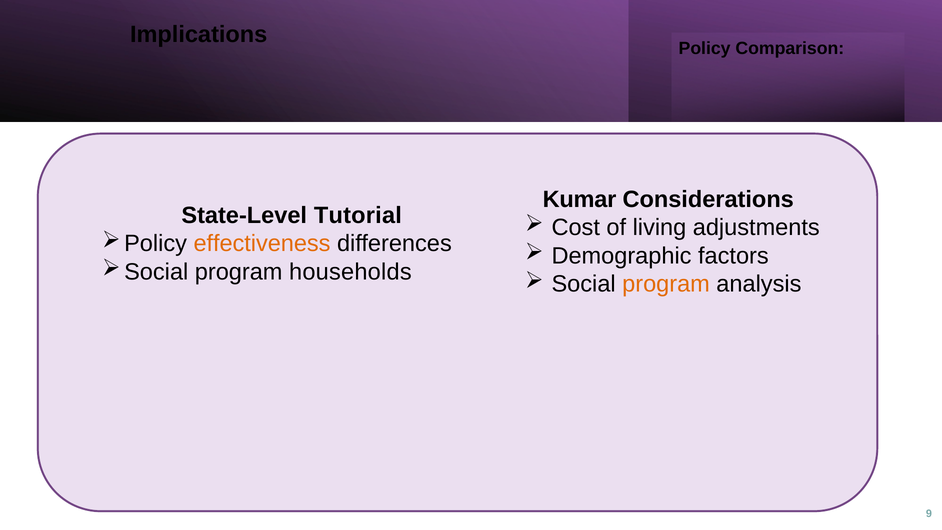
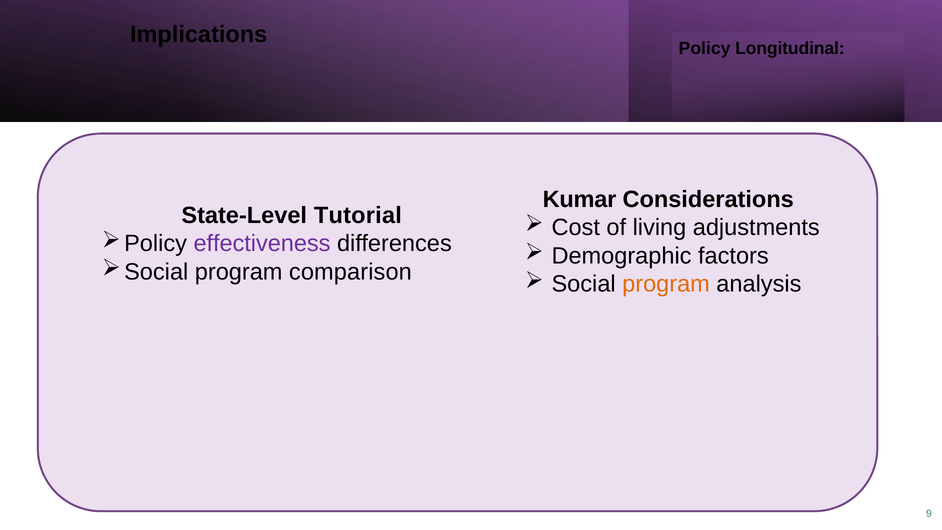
Comparison: Comparison -> Longitudinal
effectiveness colour: orange -> purple
households: households -> comparison
